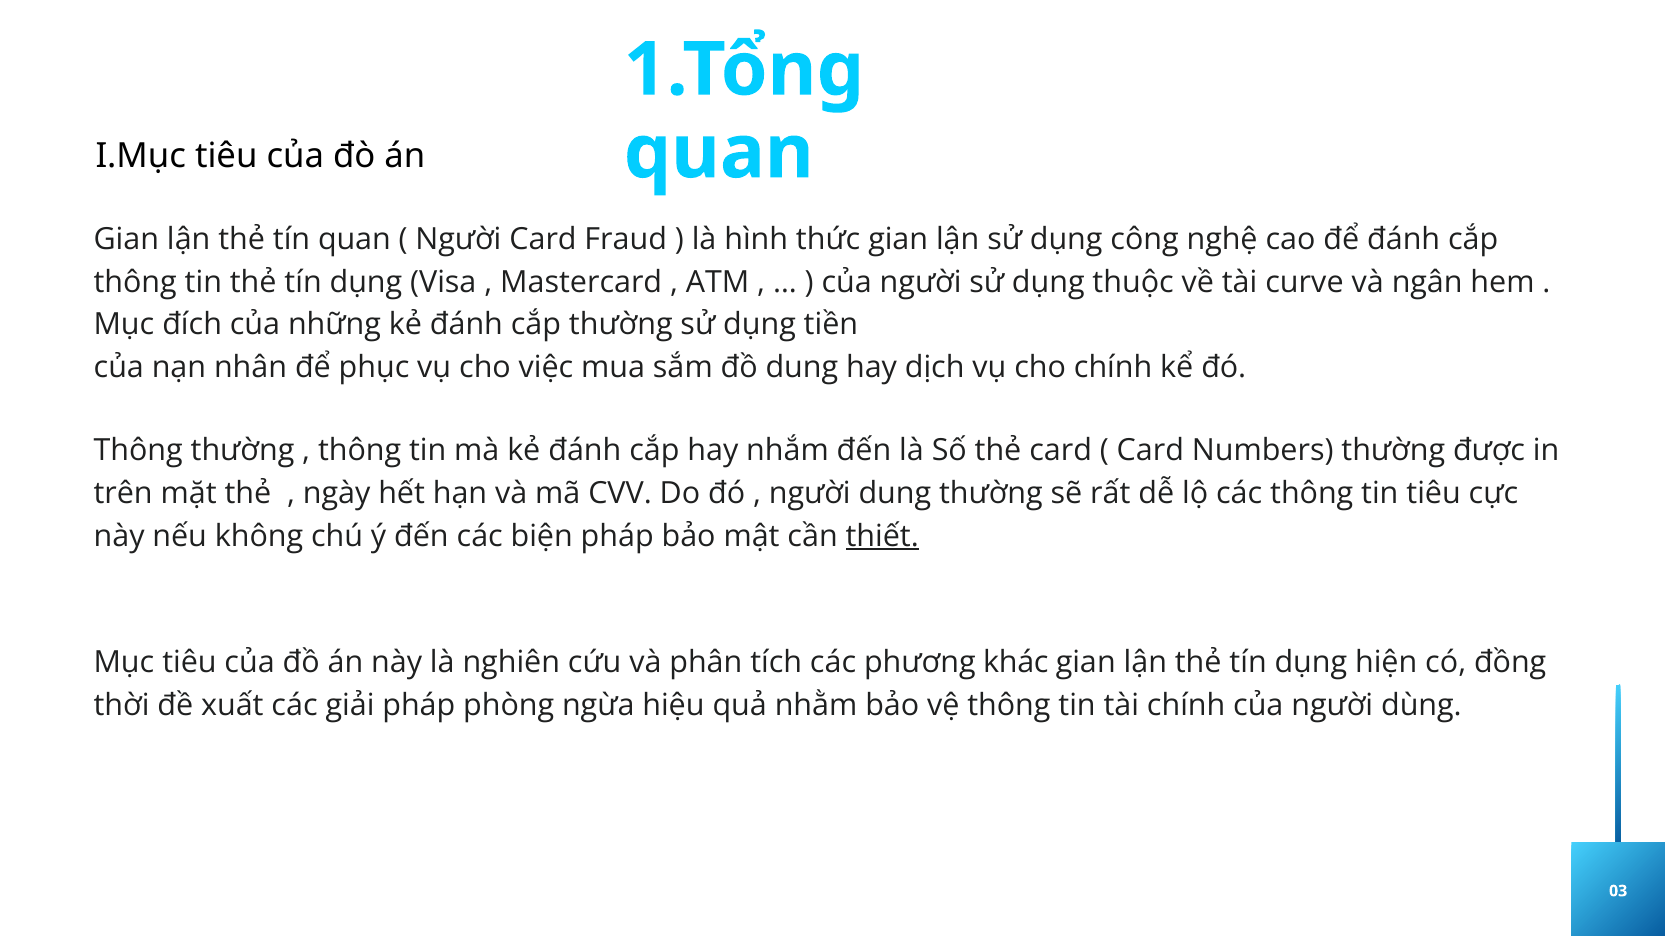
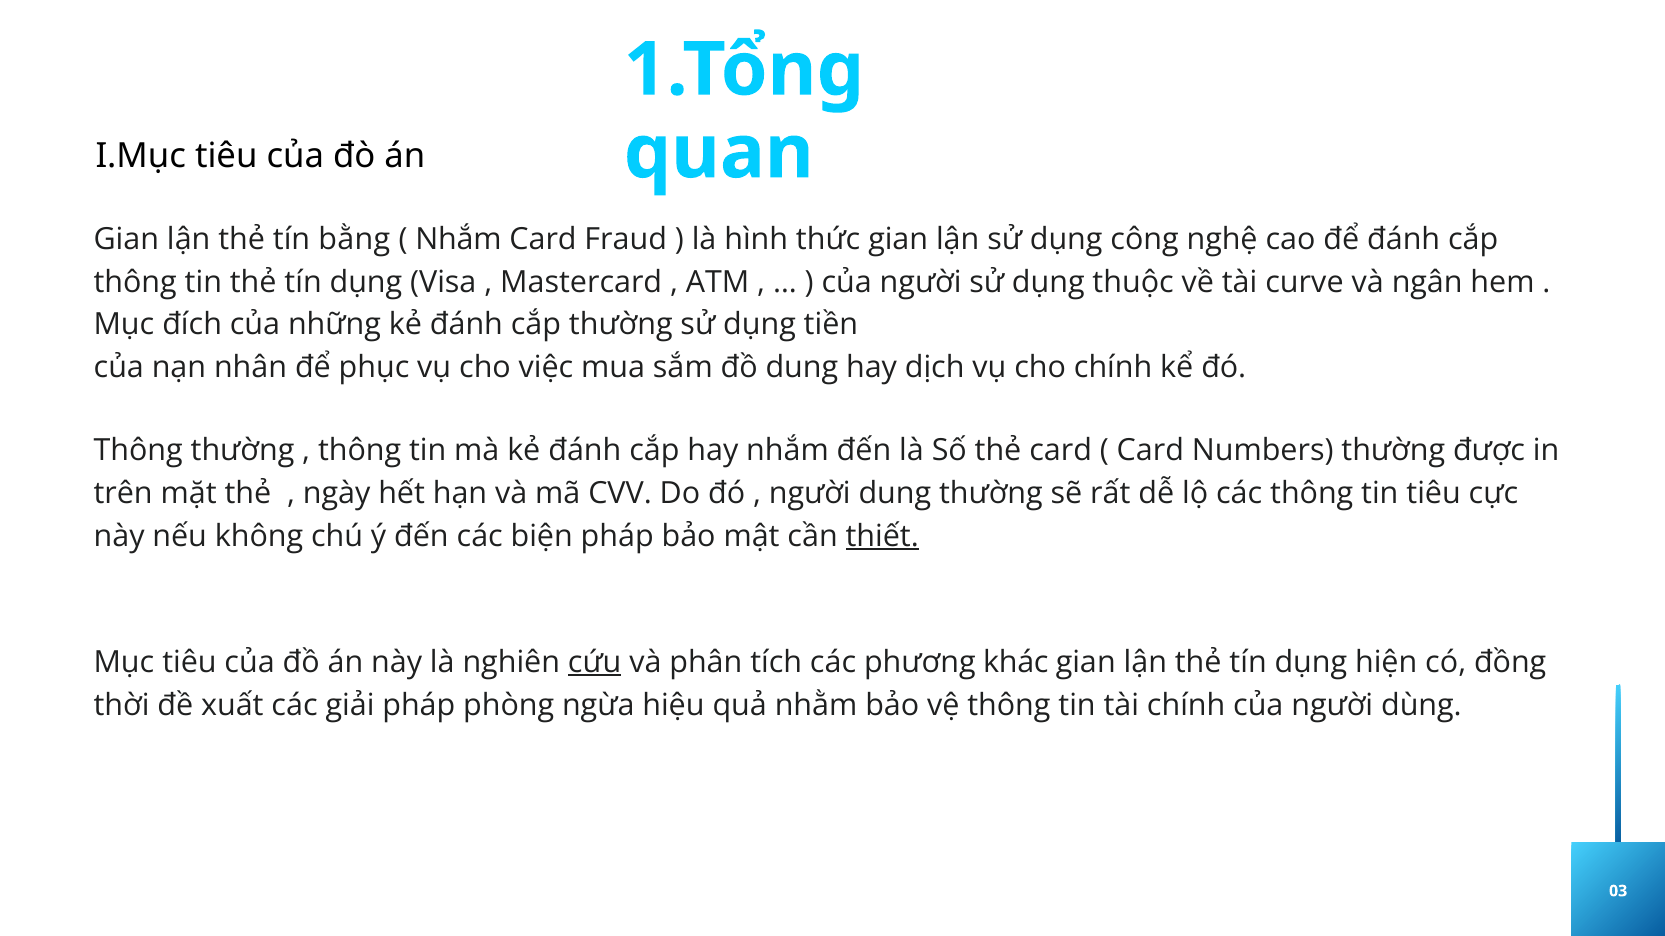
tín quan: quan -> bằng
Người at (458, 239): Người -> Nhắm
cứu underline: none -> present
